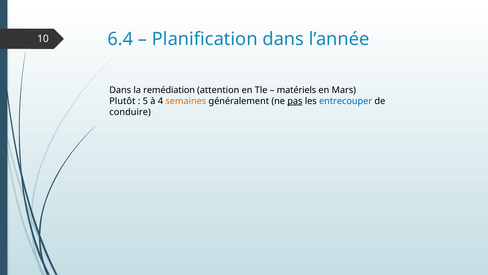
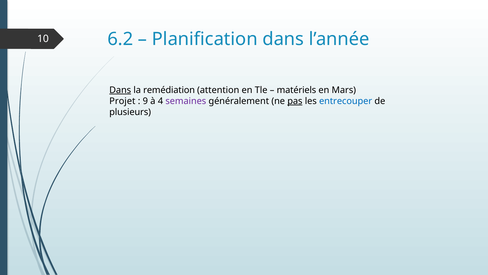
6.4: 6.4 -> 6.2
Dans at (120, 90) underline: none -> present
Plutôt: Plutôt -> Projet
5: 5 -> 9
semaines colour: orange -> purple
conduire: conduire -> plusieurs
